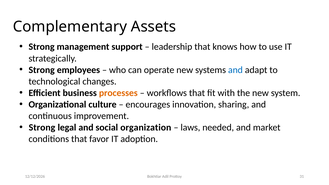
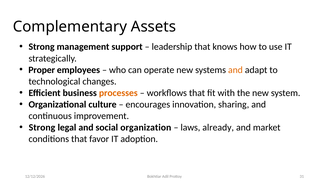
Strong at (42, 70): Strong -> Proper
and at (235, 70) colour: blue -> orange
needed: needed -> already
